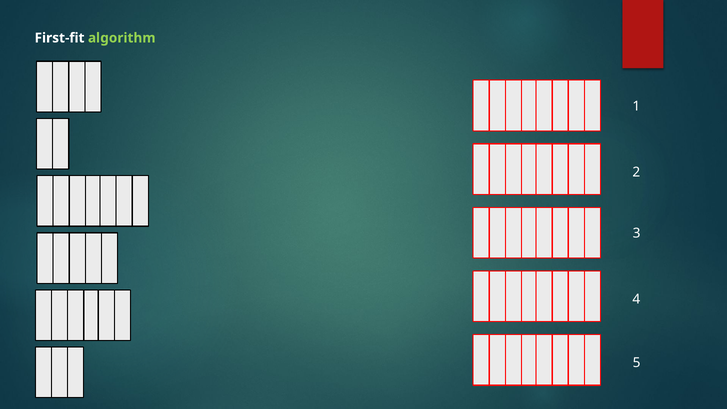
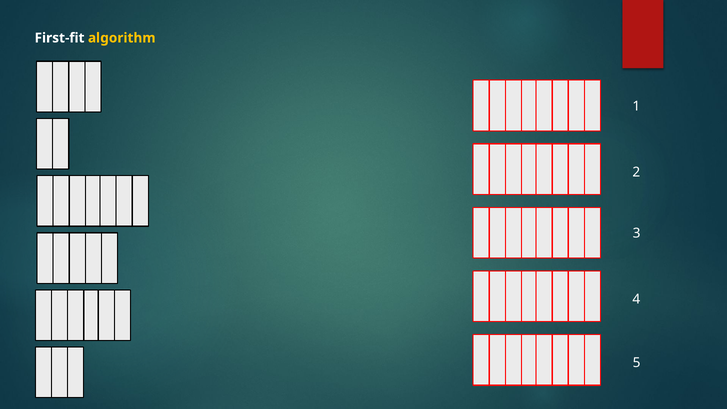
algorithm colour: light green -> yellow
